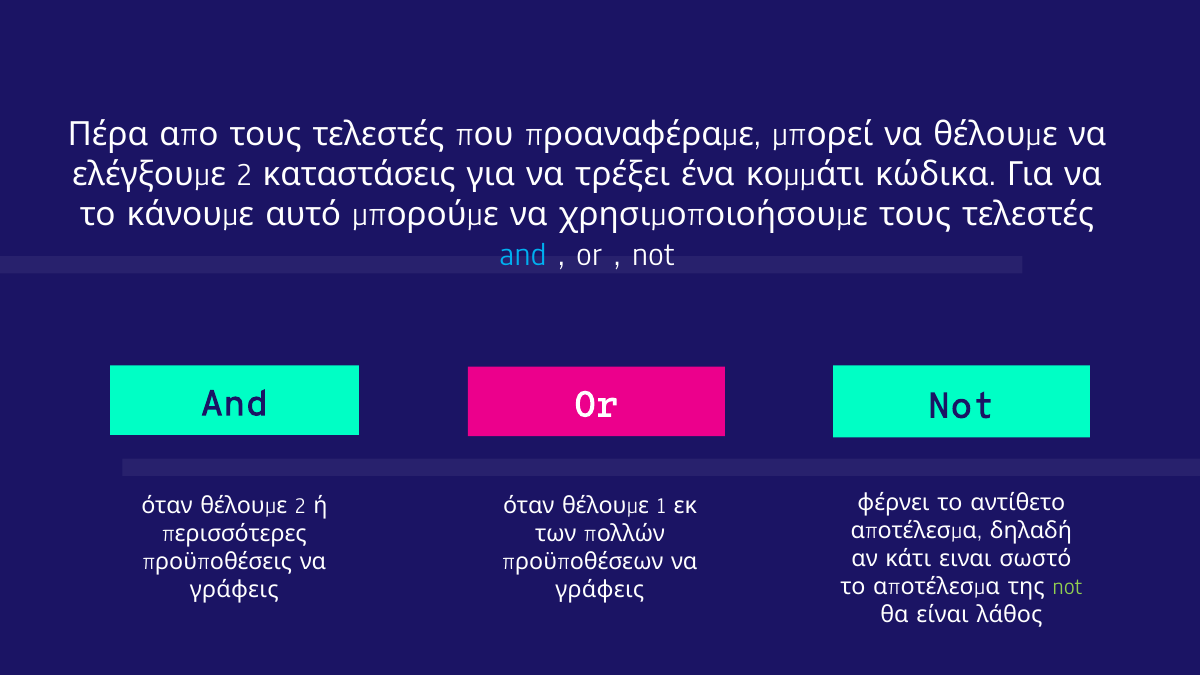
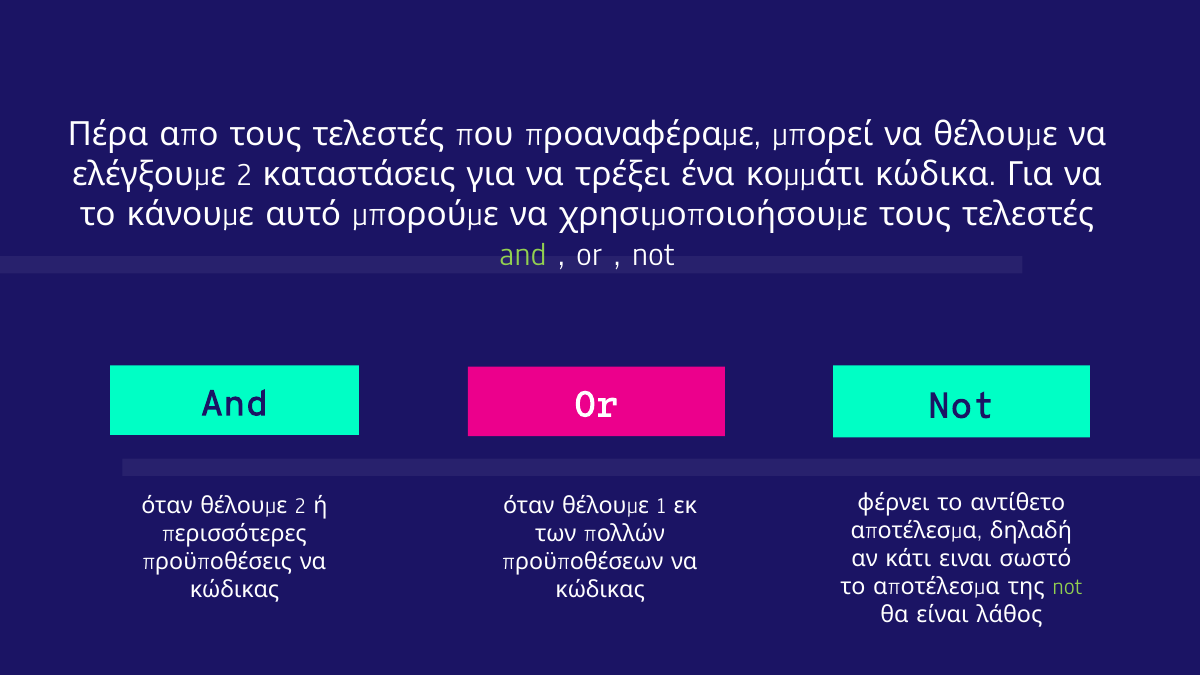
and at (523, 254) colour: light blue -> light green
γράφεις at (234, 589): γράφεις -> κώδικας
γράφεις at (600, 589): γράφεις -> κώδικας
